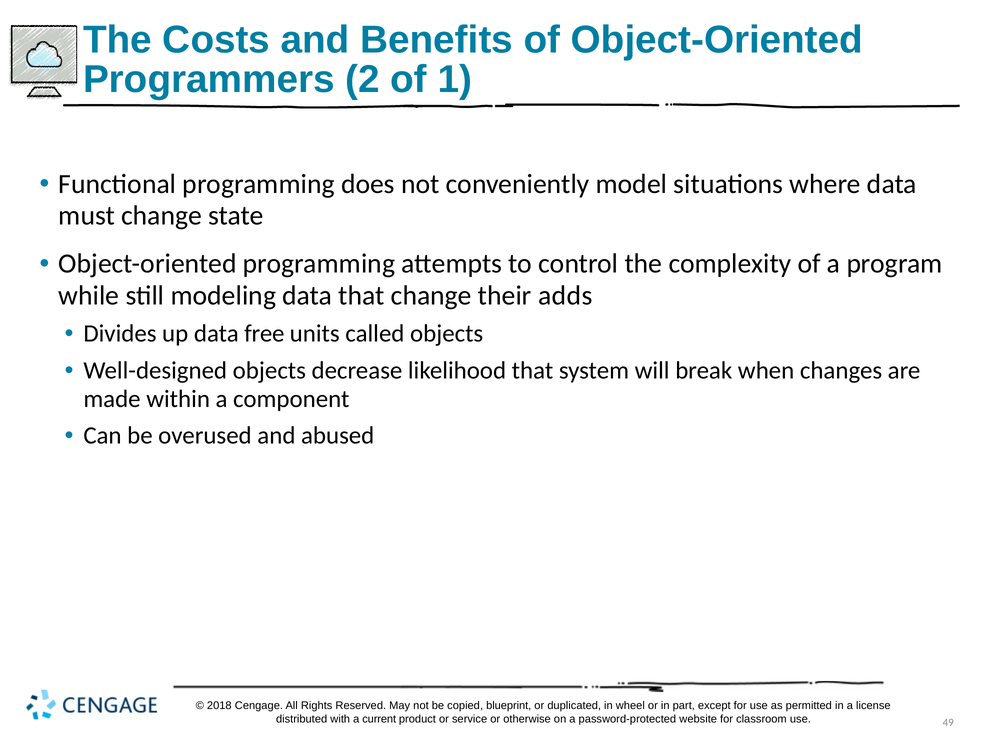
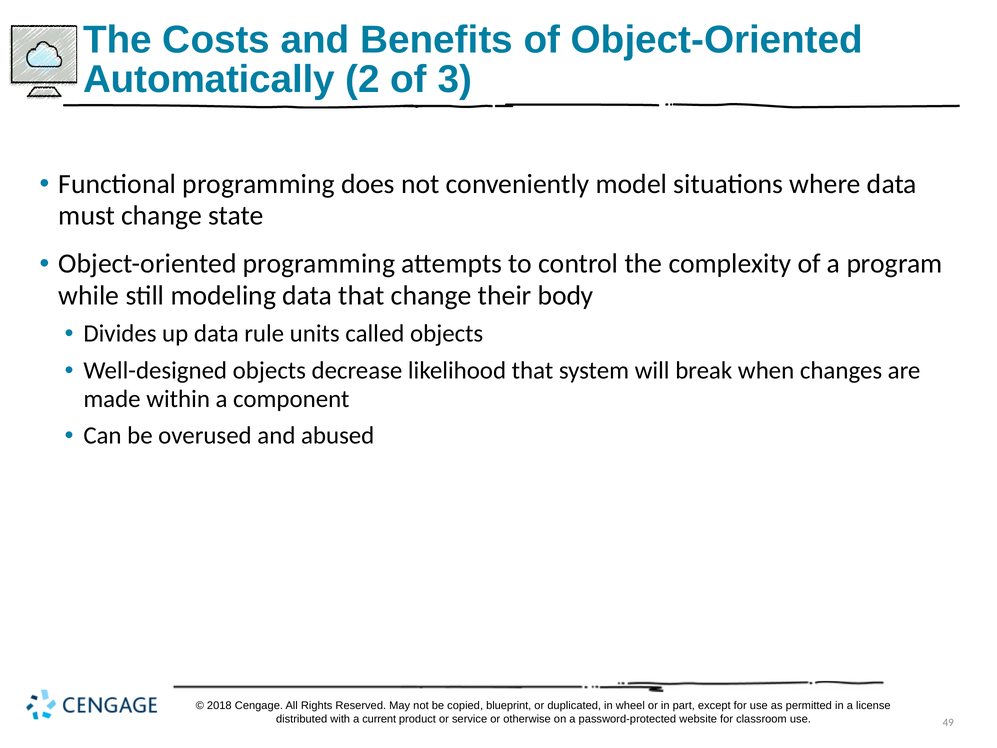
Programmers: Programmers -> Automatically
1: 1 -> 3
adds: adds -> body
free: free -> rule
